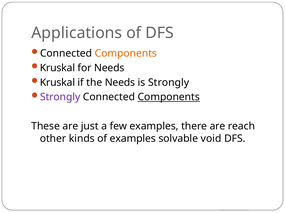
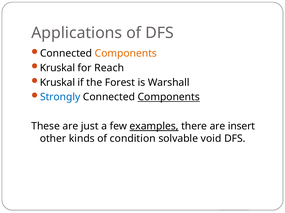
for Needs: Needs -> Reach
the Needs: Needs -> Forest
is Strongly: Strongly -> Warshall
Strongly at (60, 97) colour: purple -> blue
examples at (154, 127) underline: none -> present
reach: reach -> insert
of examples: examples -> condition
